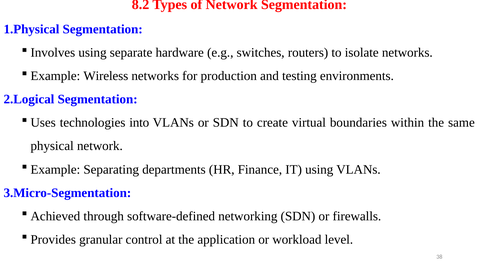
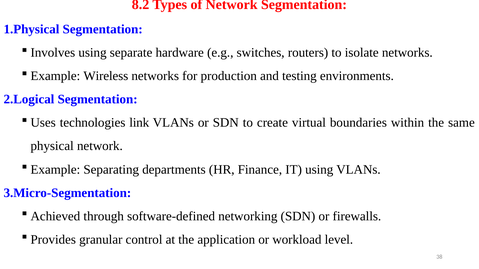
into: into -> link
